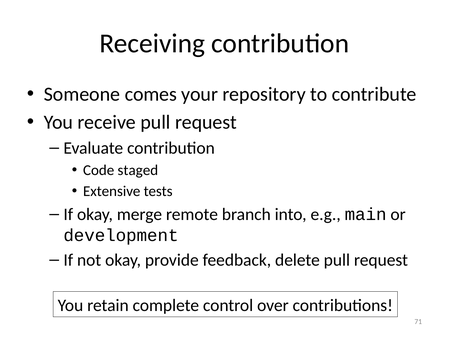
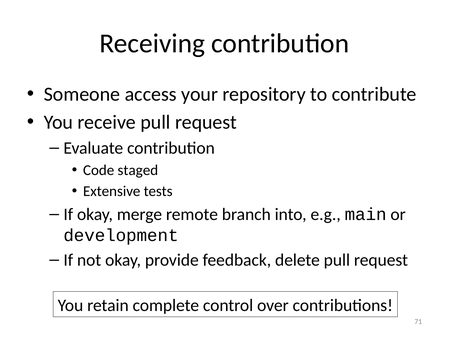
comes: comes -> access
